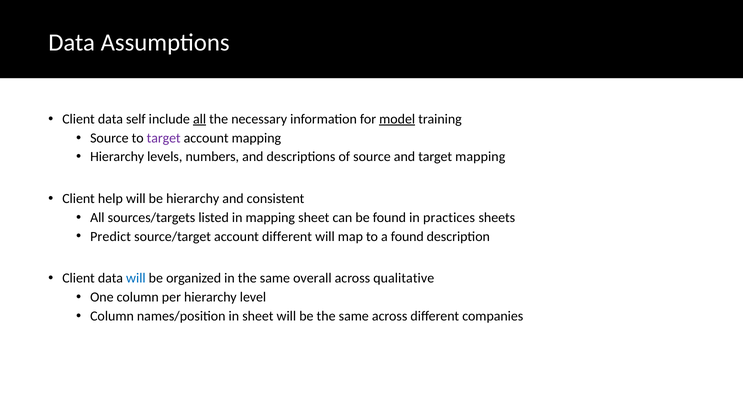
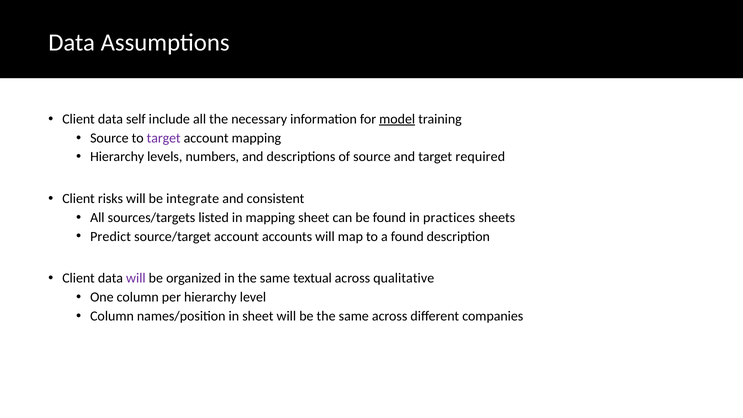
all at (200, 119) underline: present -> none
target mapping: mapping -> required
help: help -> risks
be hierarchy: hierarchy -> integrate
account different: different -> accounts
will at (136, 278) colour: blue -> purple
overall: overall -> textual
